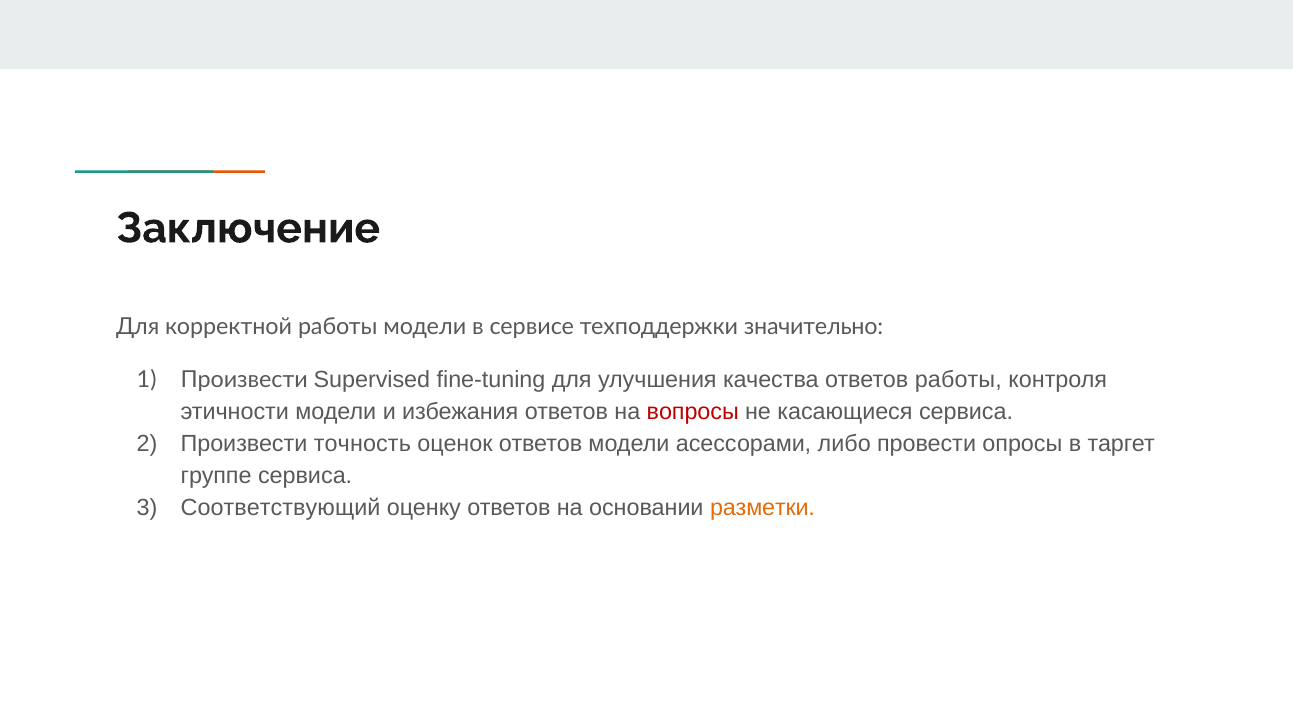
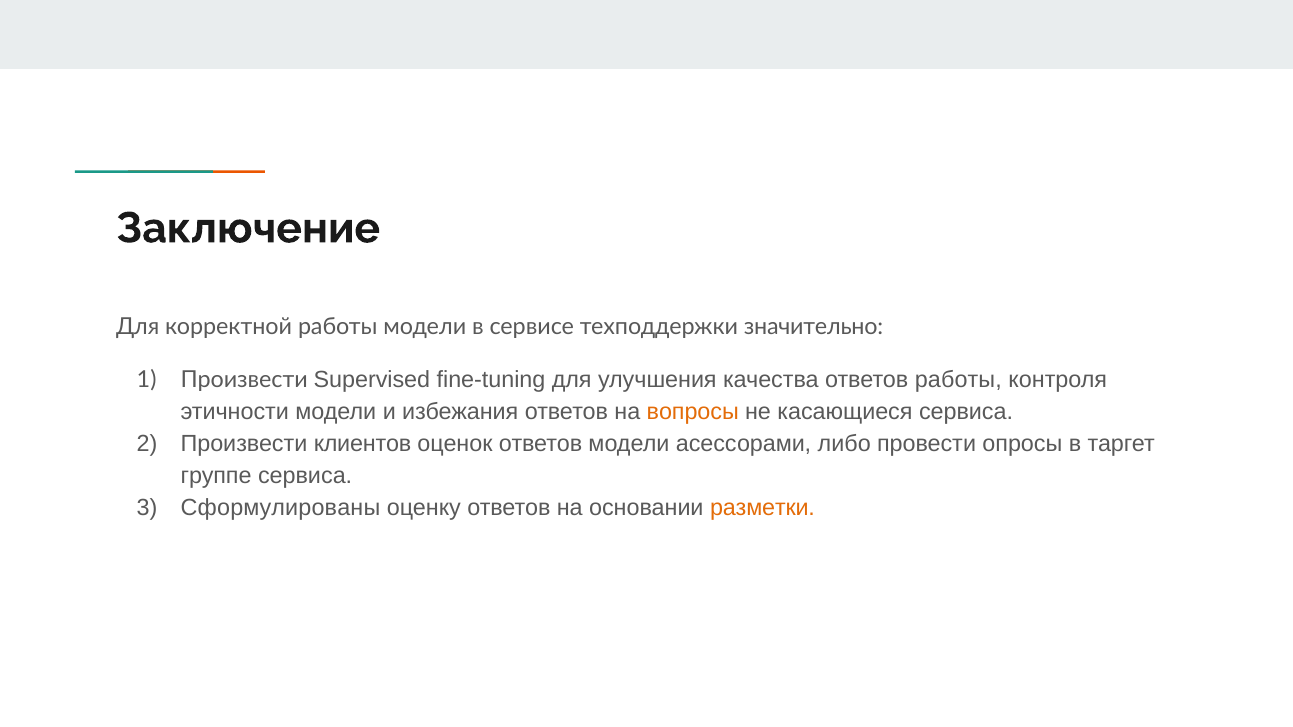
вопросы colour: red -> orange
точность: точность -> клиентов
Соответствующий: Соответствующий -> Сформулированы
